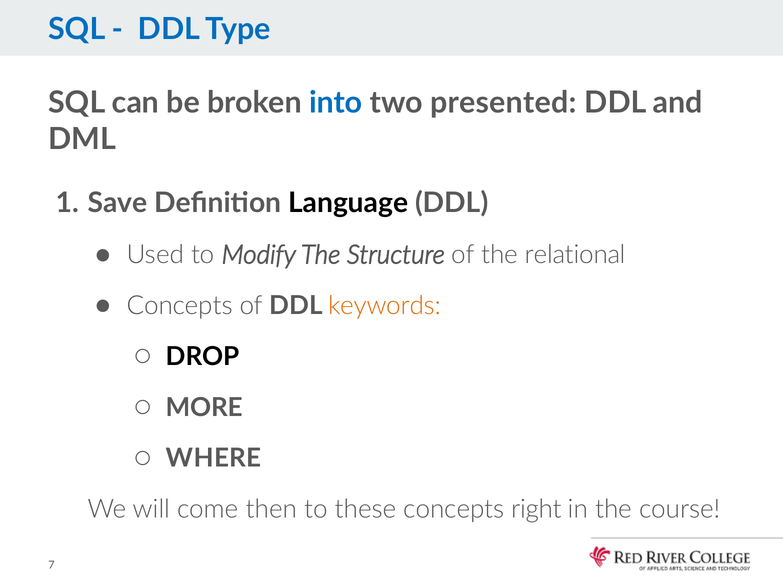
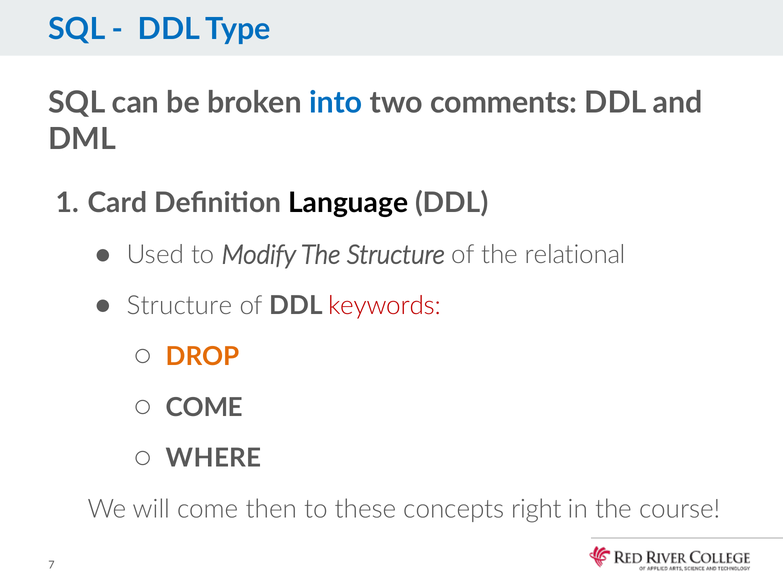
presented: presented -> comments
Save: Save -> Card
Concepts at (180, 306): Concepts -> Structure
keywords colour: orange -> red
DROP colour: black -> orange
MORE at (204, 408): MORE -> COME
